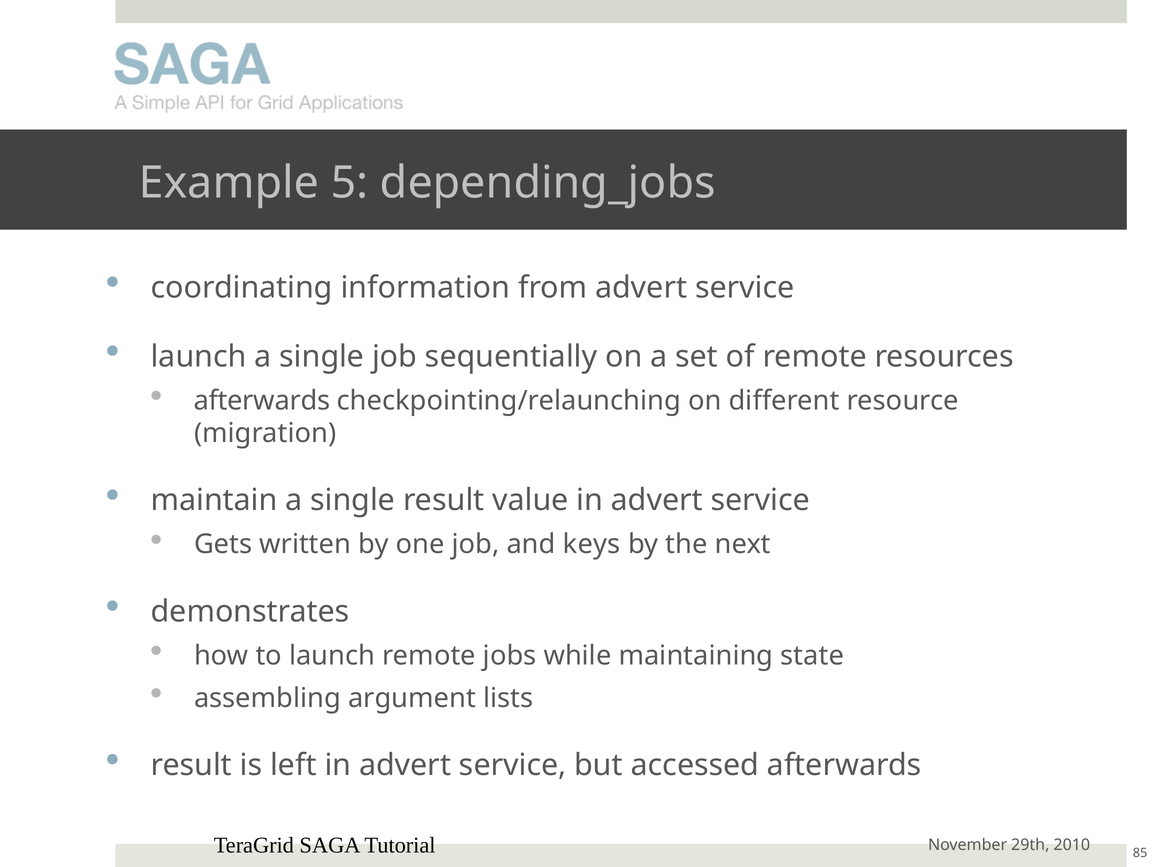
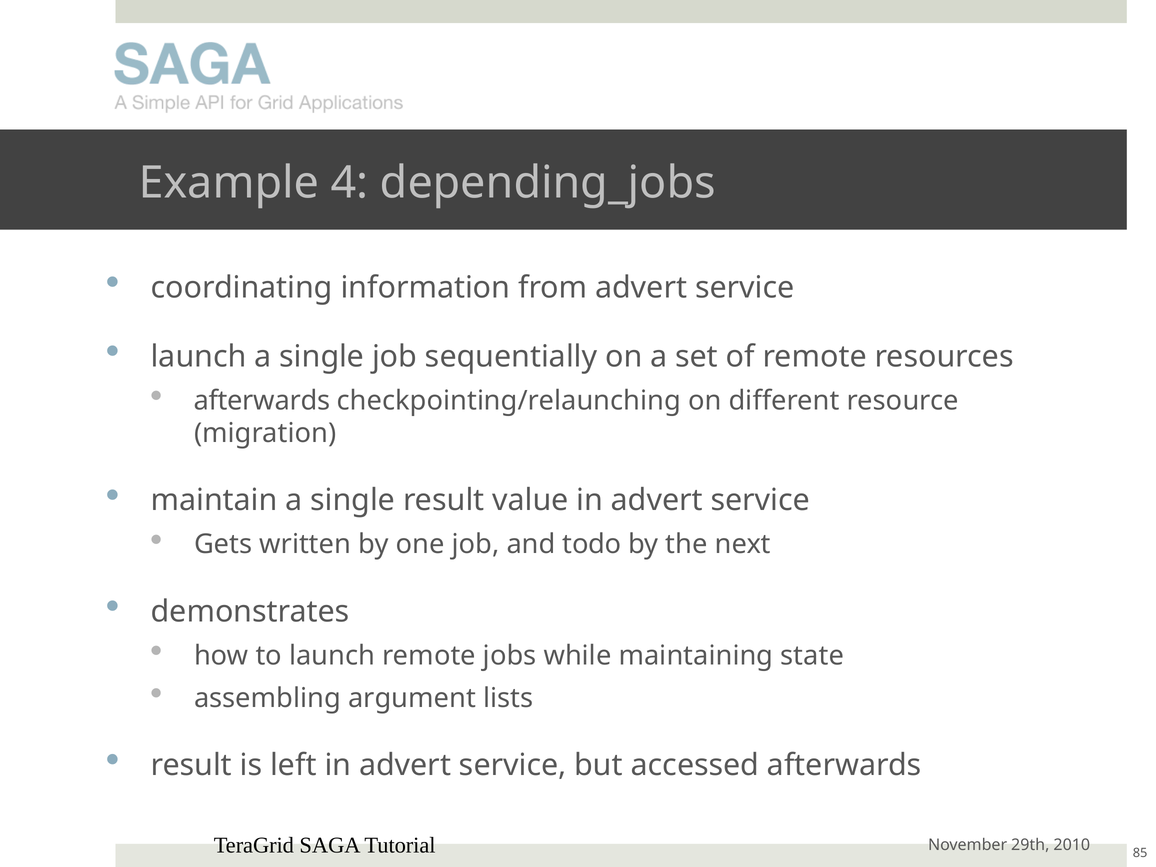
5: 5 -> 4
keys: keys -> todo
